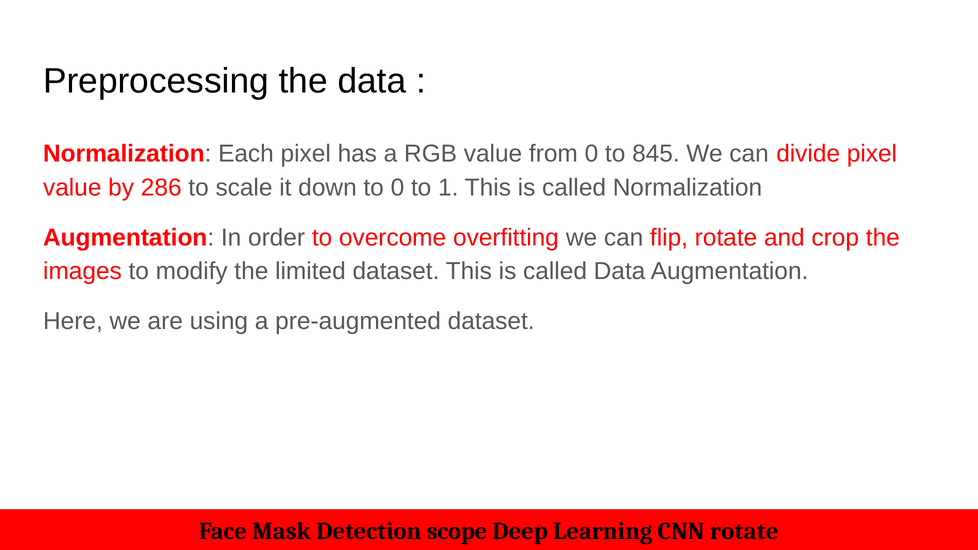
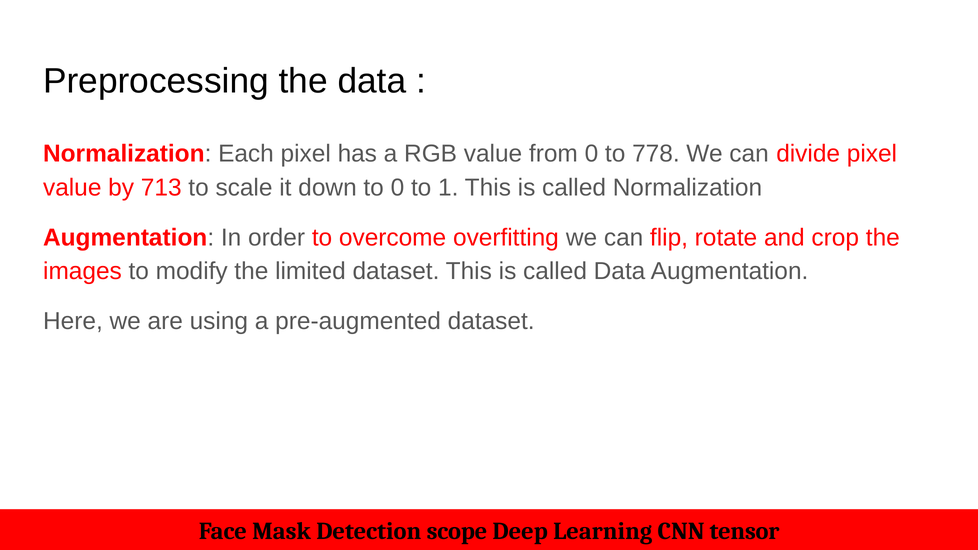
845: 845 -> 778
286: 286 -> 713
CNN rotate: rotate -> tensor
